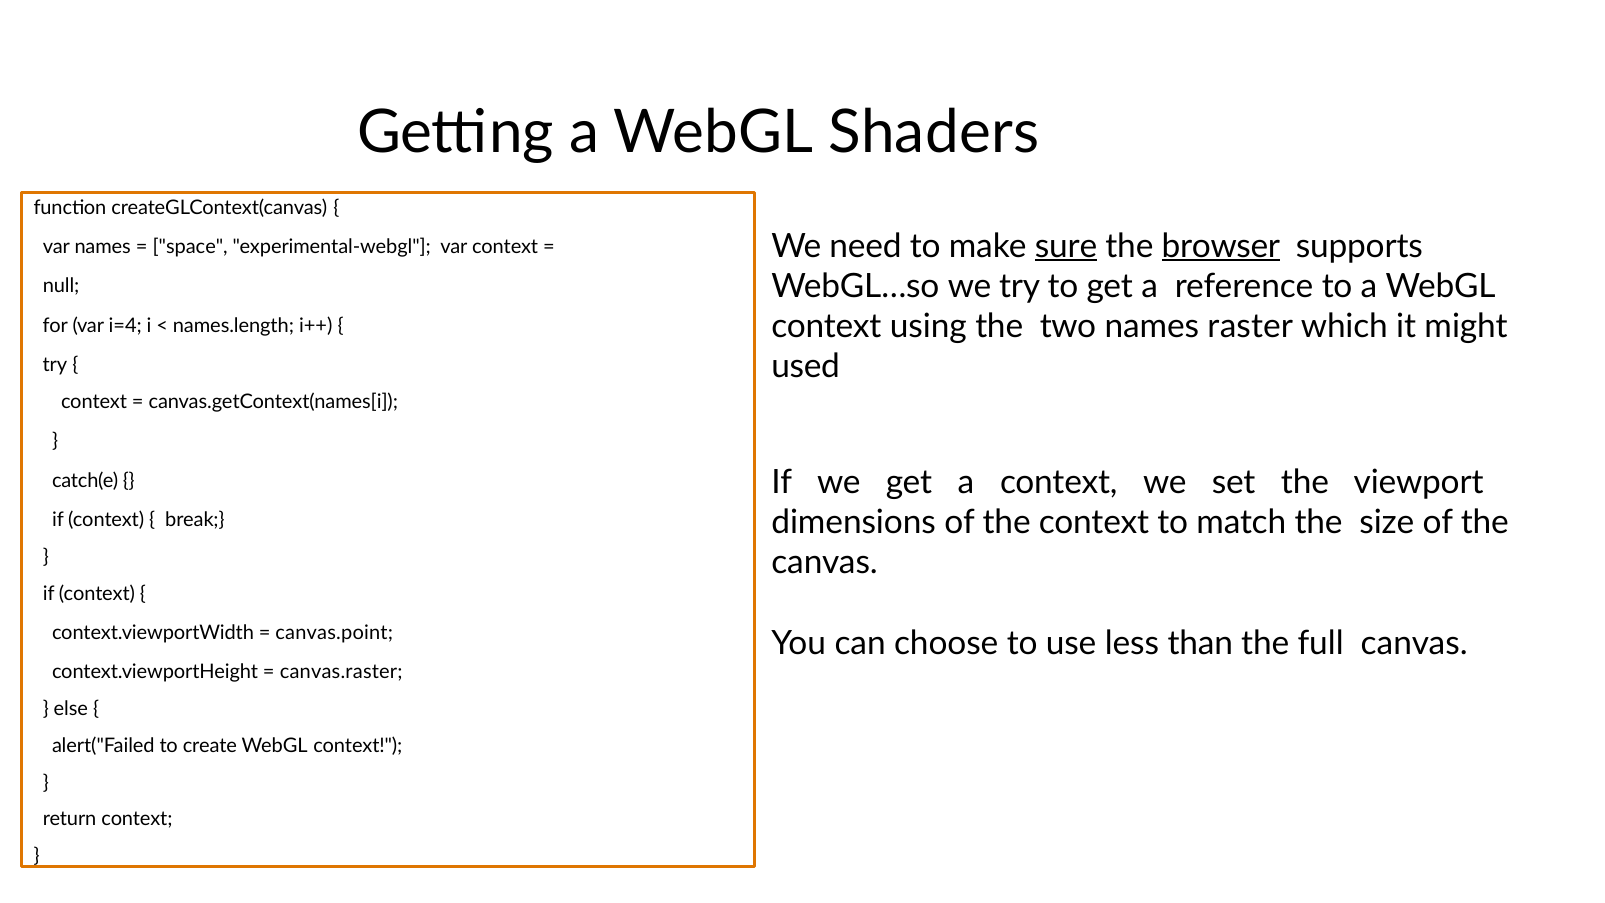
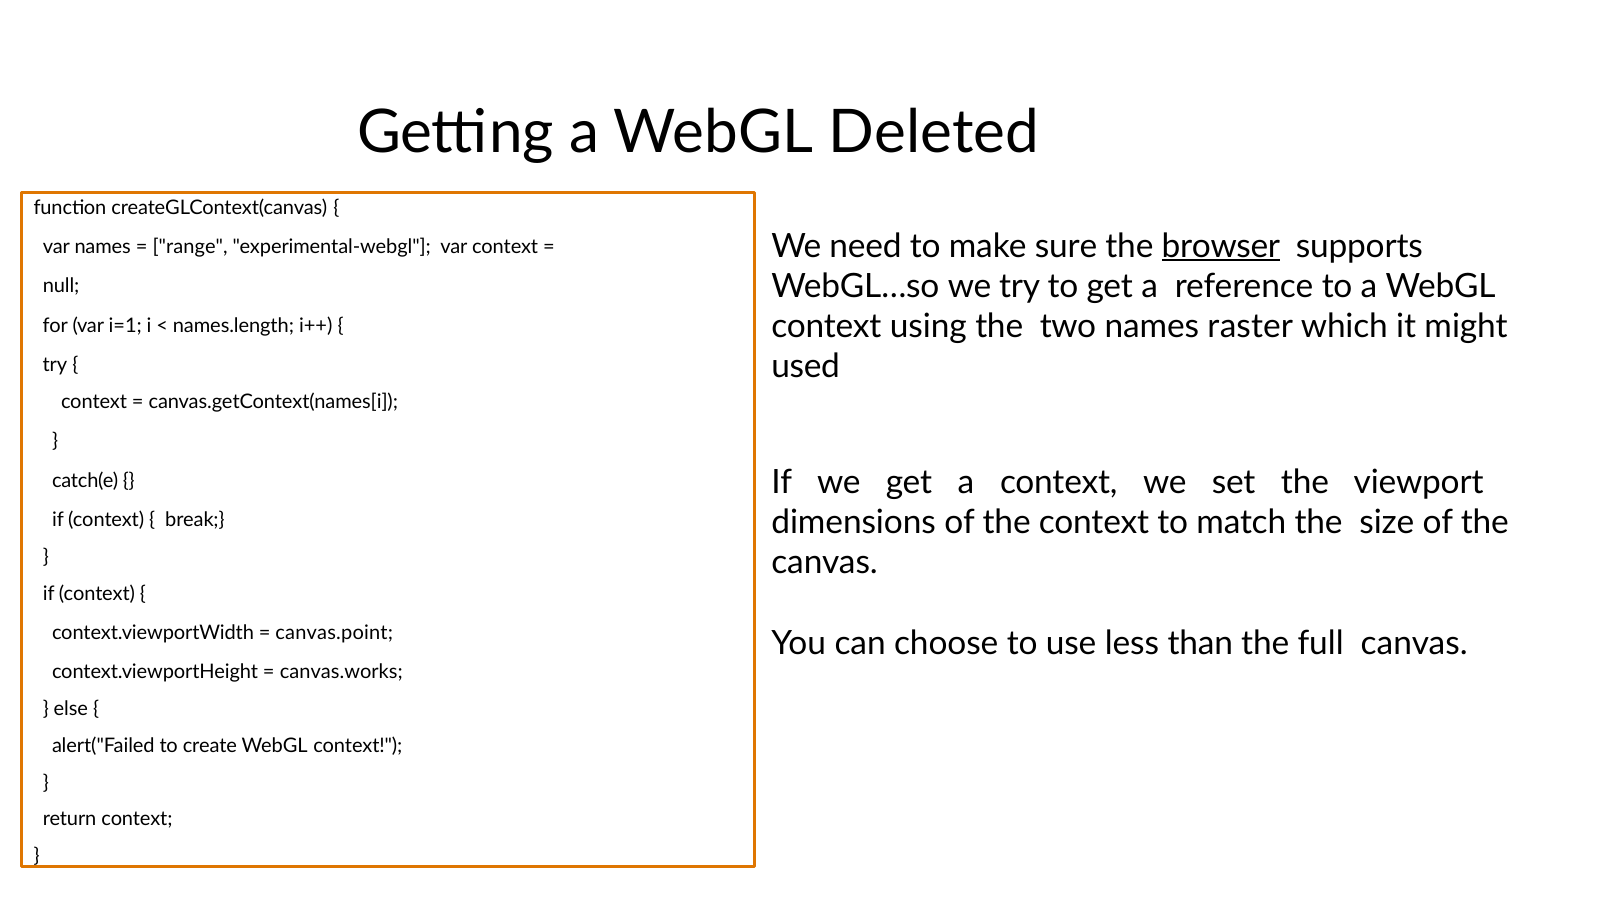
Shaders: Shaders -> Deleted
sure underline: present -> none
space: space -> range
i=4: i=4 -> i=1
canvas.raster: canvas.raster -> canvas.works
